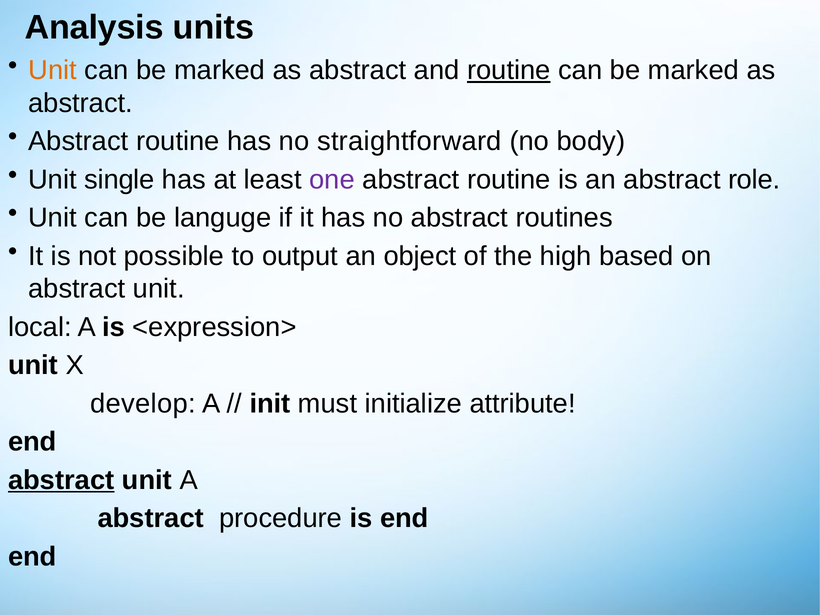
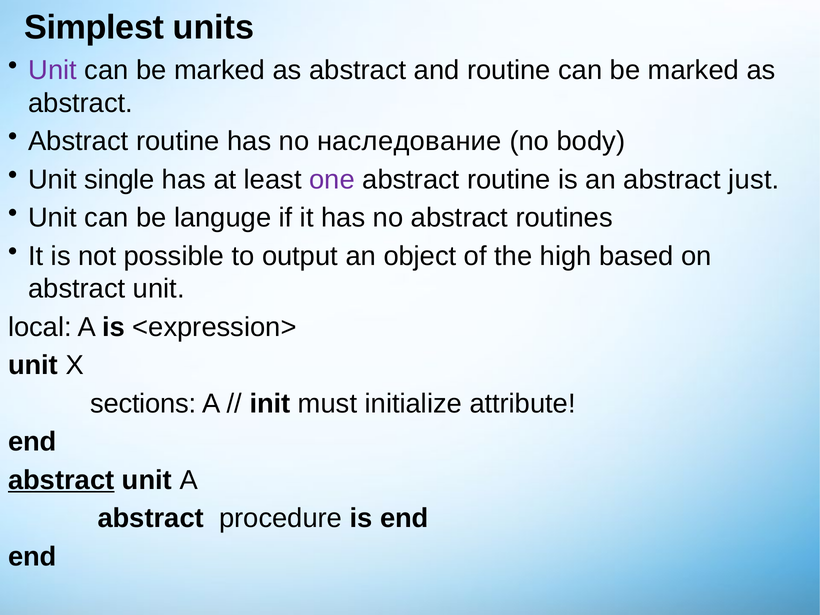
Analysis: Analysis -> Simplest
Unit at (53, 70) colour: orange -> purple
routine at (509, 70) underline: present -> none
straightforward: straightforward -> наследование
role: role -> just
develop: develop -> sections
